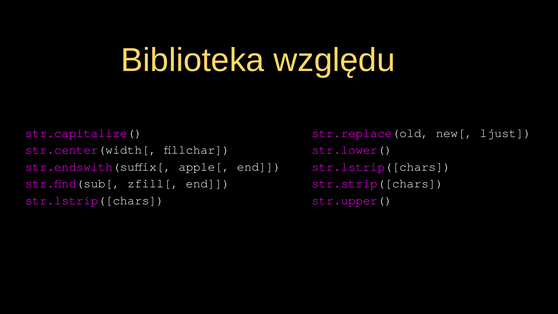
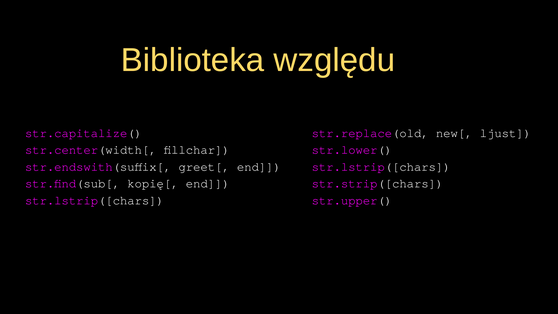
apple[: apple[ -> greet[
zfill[: zfill[ -> kopię[
